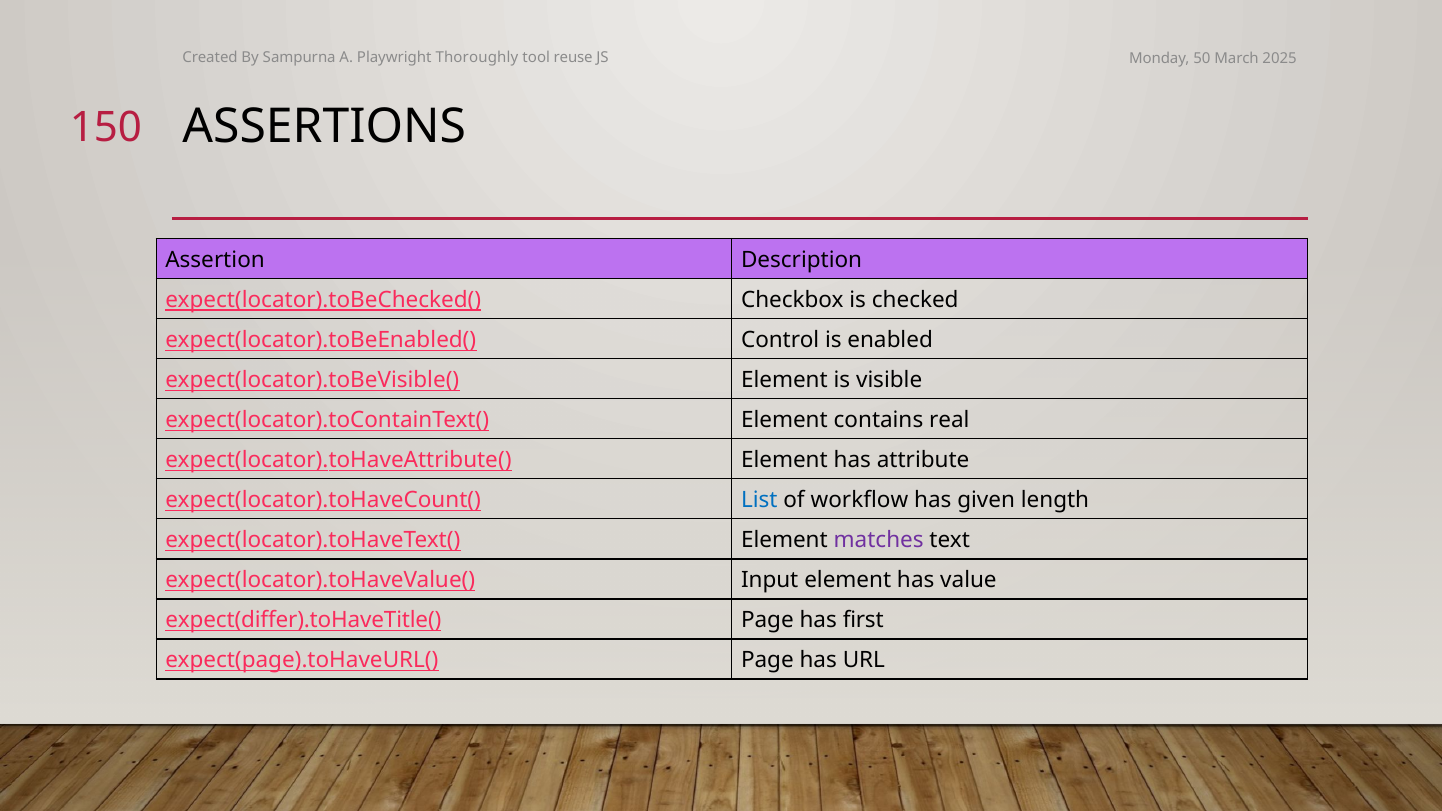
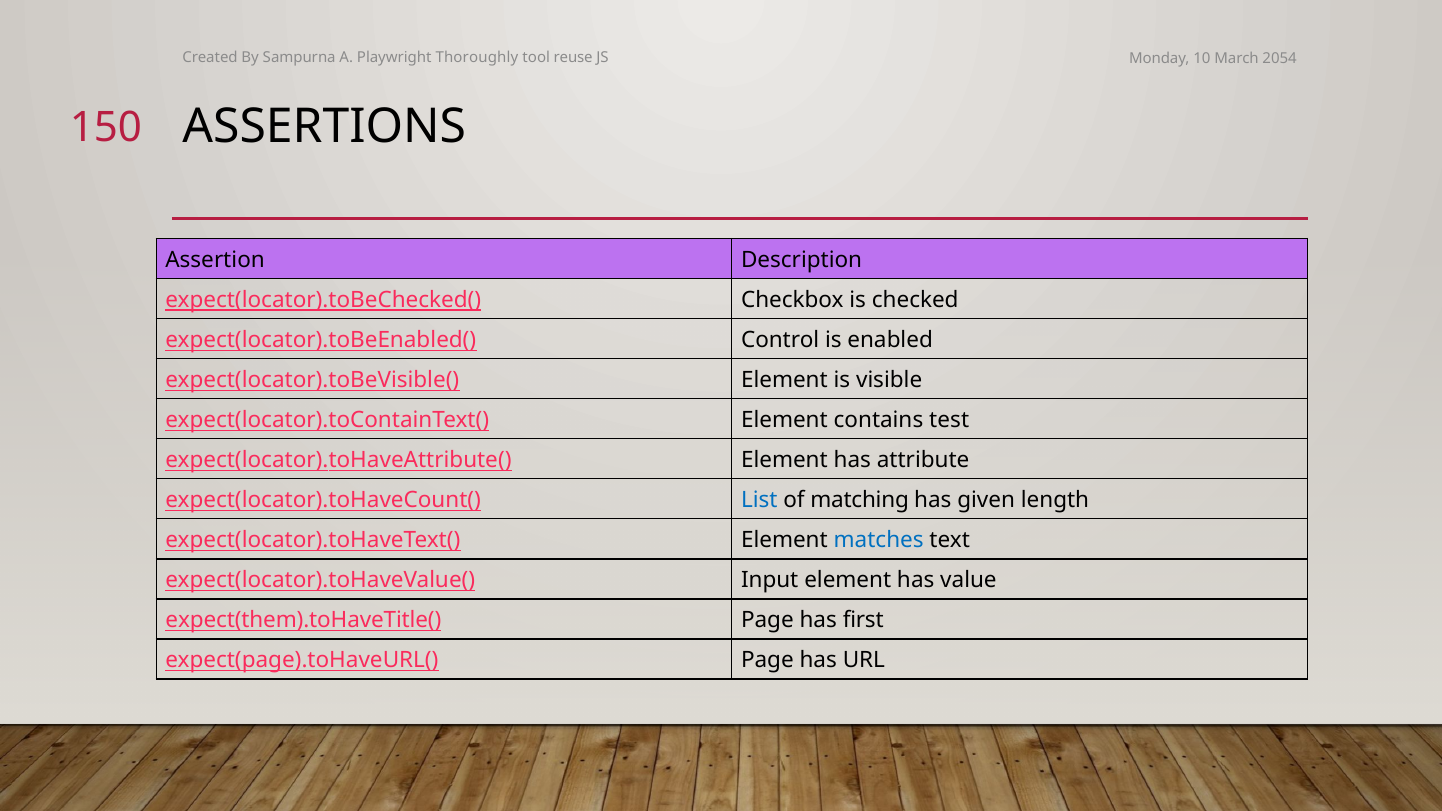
50: 50 -> 10
2025: 2025 -> 2054
real: real -> test
workflow: workflow -> matching
matches colour: purple -> blue
expect(differ).toHaveTitle(: expect(differ).toHaveTitle( -> expect(them).toHaveTitle(
